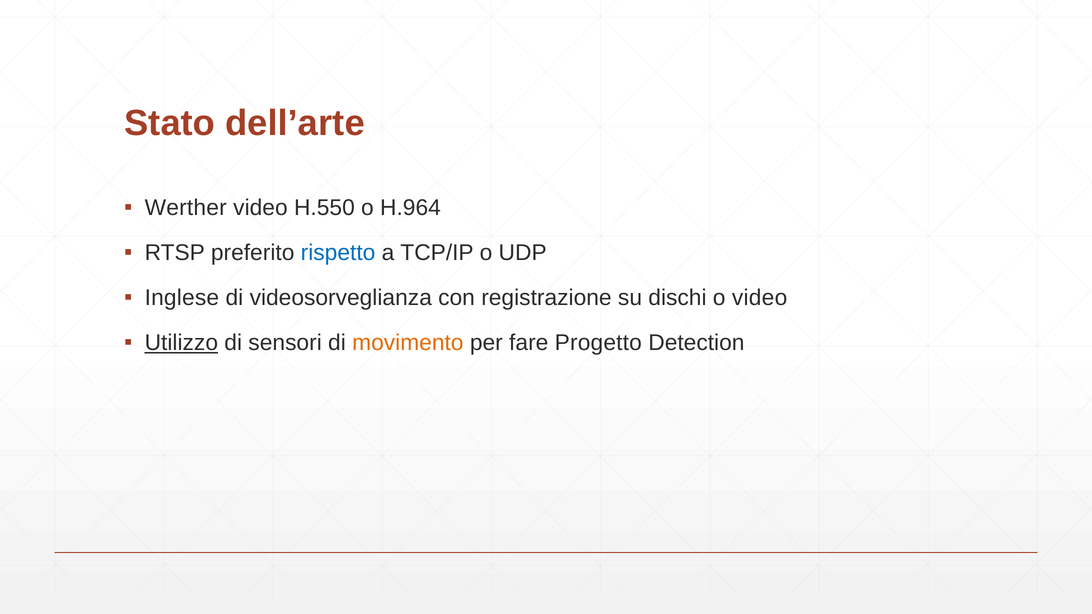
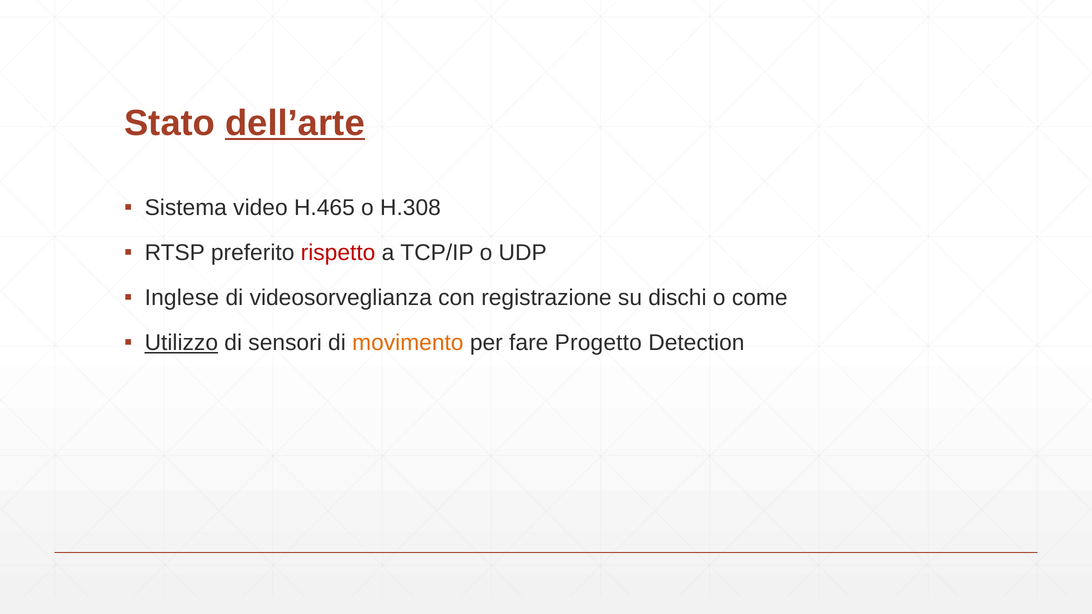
dell’arte underline: none -> present
Werther: Werther -> Sistema
H.550: H.550 -> H.465
H.964: H.964 -> H.308
rispetto colour: blue -> red
o video: video -> come
